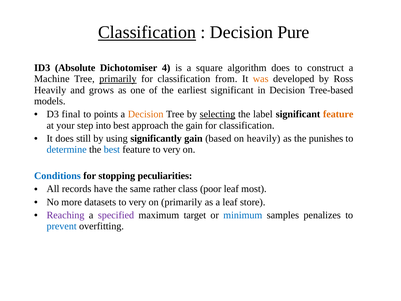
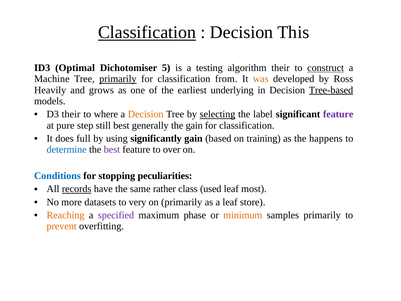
Pure: Pure -> This
Absolute: Absolute -> Optimal
4: 4 -> 5
square: square -> testing
algorithm does: does -> their
construct underline: none -> present
earliest significant: significant -> underlying
Tree-based underline: none -> present
D3 final: final -> their
points: points -> where
feature at (338, 114) colour: orange -> purple
your: your -> pure
into: into -> still
approach: approach -> generally
still: still -> full
on heavily: heavily -> training
punishes: punishes -> happens
best at (112, 149) colour: blue -> purple
feature to very: very -> over
records underline: none -> present
poor: poor -> used
Reaching colour: purple -> orange
target: target -> phase
minimum colour: blue -> orange
samples penalizes: penalizes -> primarily
prevent colour: blue -> orange
